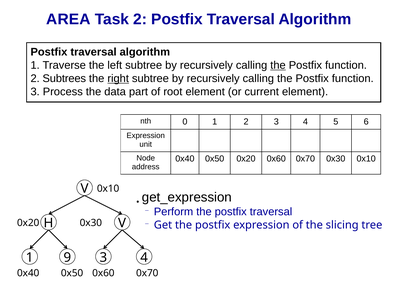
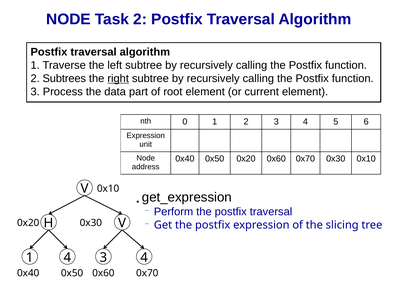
AREA at (68, 19): AREA -> NODE
the at (278, 65) underline: present -> none
1 9: 9 -> 4
